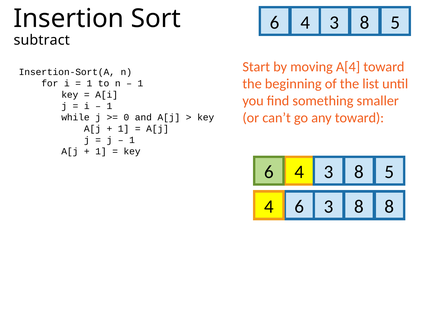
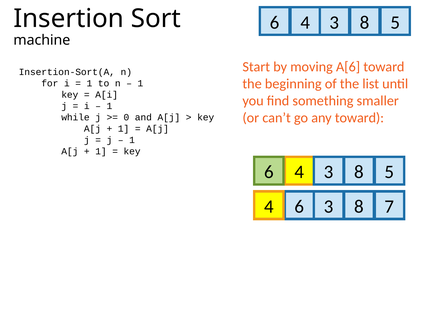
subtract: subtract -> machine
A[4: A[4 -> A[6
8 8: 8 -> 7
